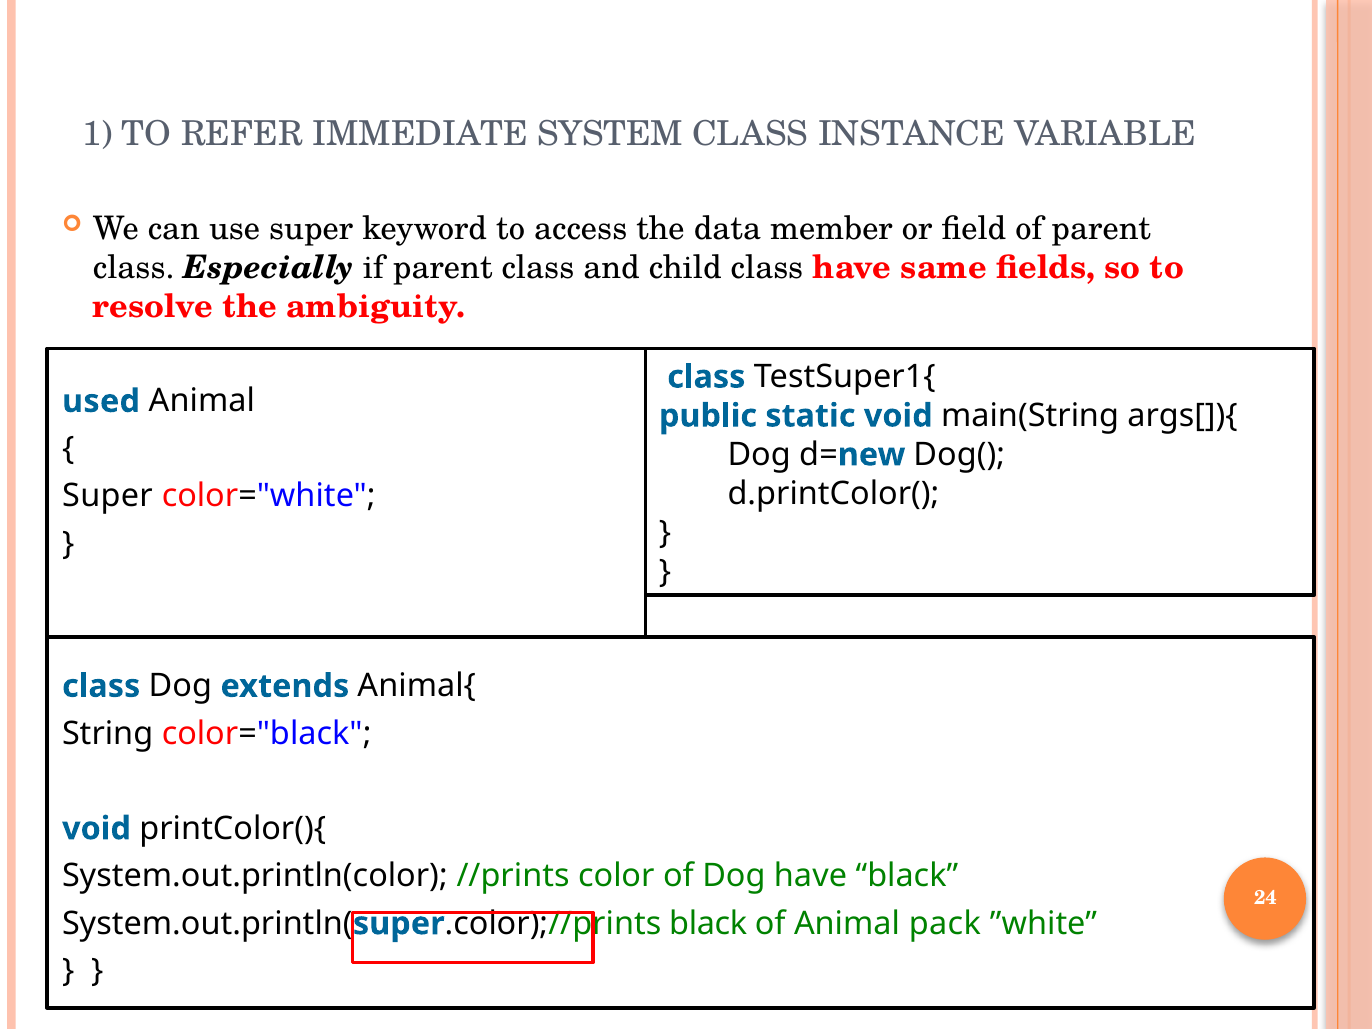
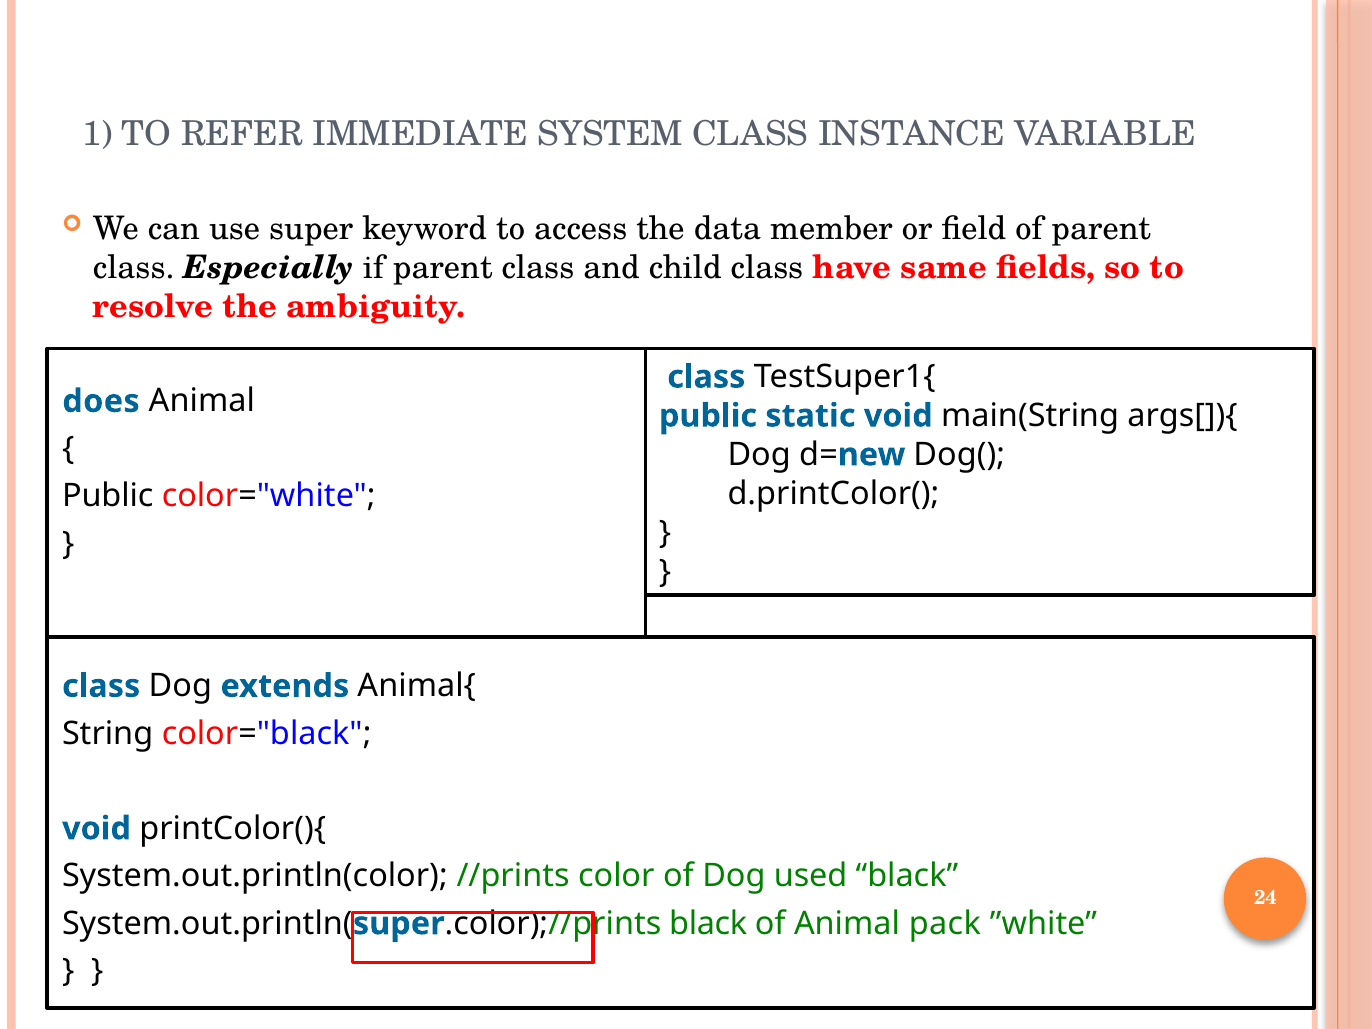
used: used -> does
Super at (108, 496): Super -> Public
Dog have: have -> used
